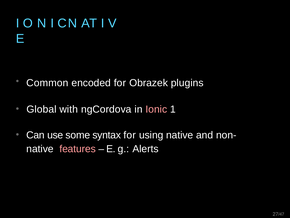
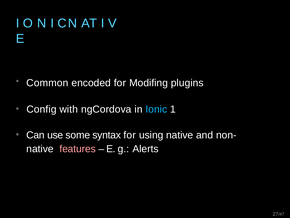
Obrazek: Obrazek -> Modifing
Global: Global -> Config
Ionic colour: pink -> light blue
